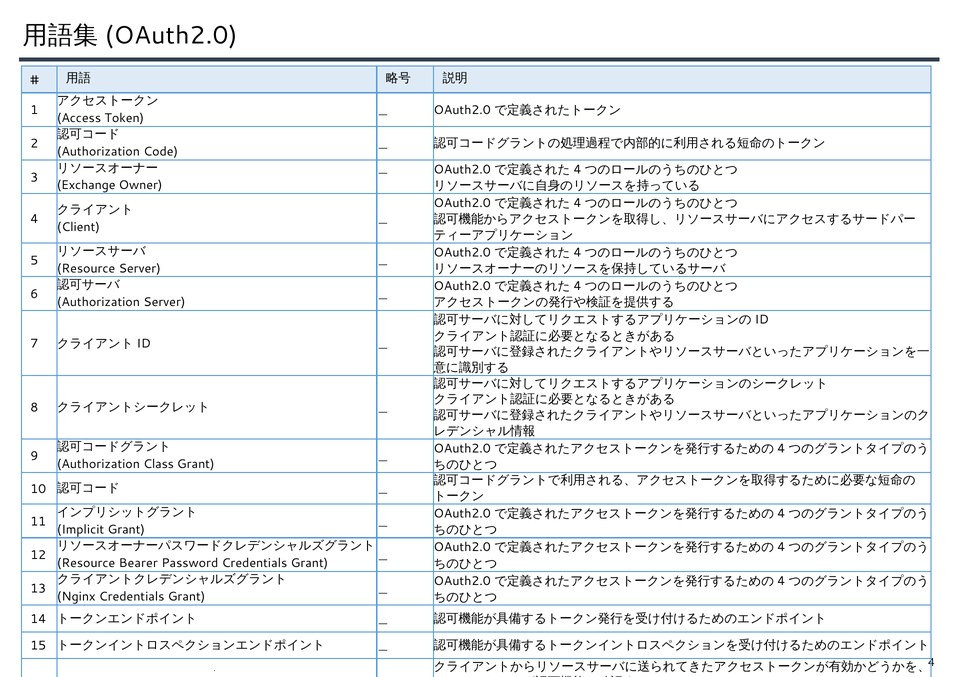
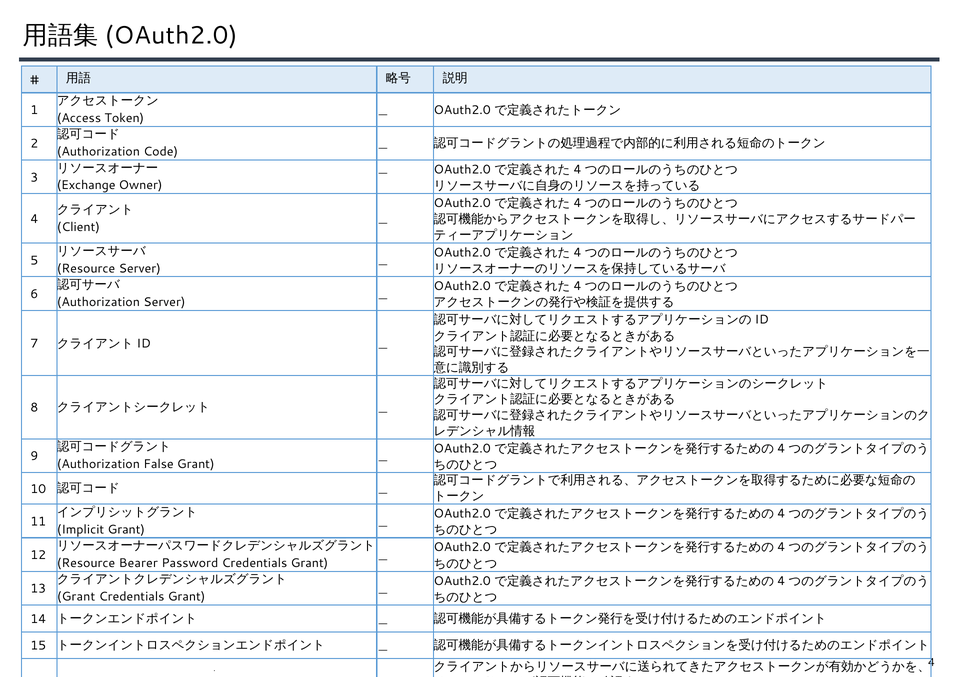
Class: Class -> False
Nginx at (76, 597): Nginx -> Grant
